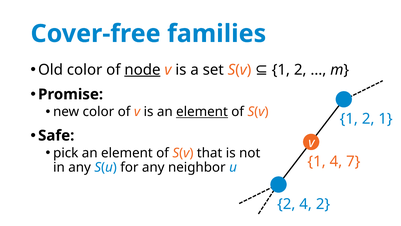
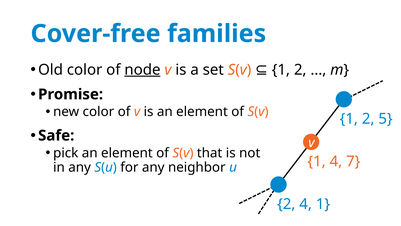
element at (202, 112) underline: present -> none
2 1: 1 -> 5
4 2: 2 -> 1
